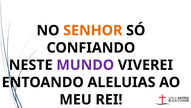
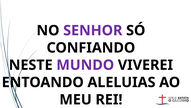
SENHOR colour: orange -> purple
